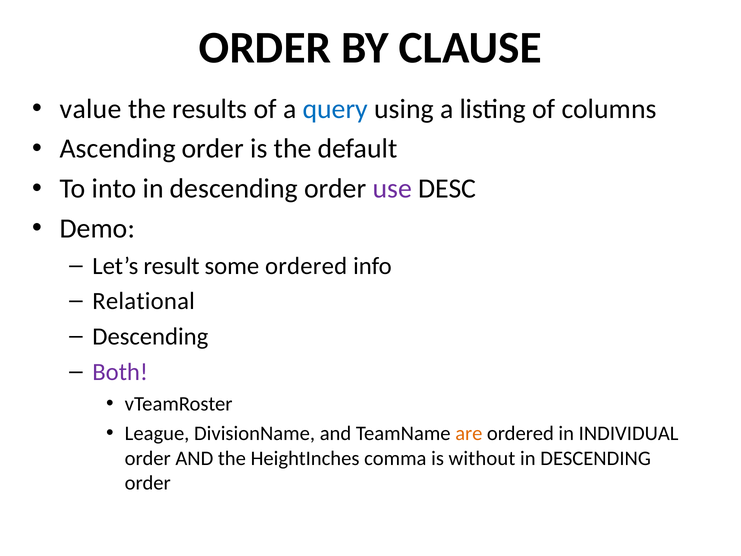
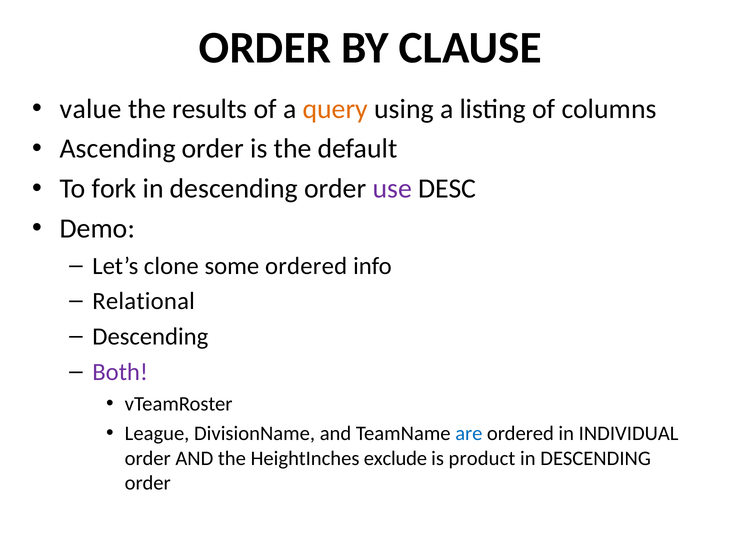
query colour: blue -> orange
into: into -> fork
result: result -> clone
are colour: orange -> blue
comma: comma -> exclude
without: without -> product
